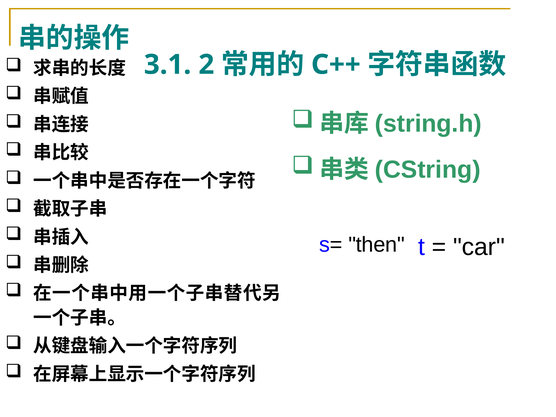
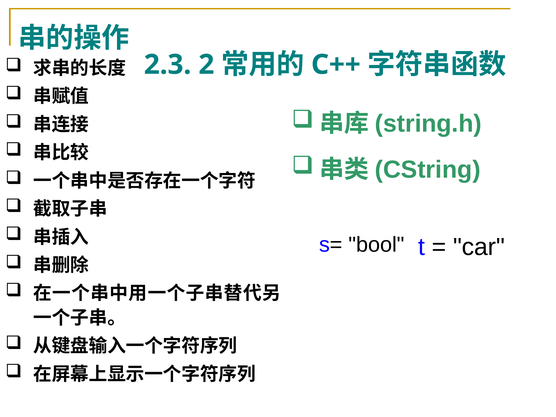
3.1: 3.1 -> 2.3
then: then -> bool
